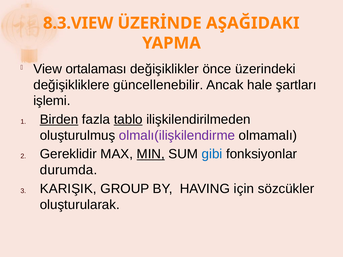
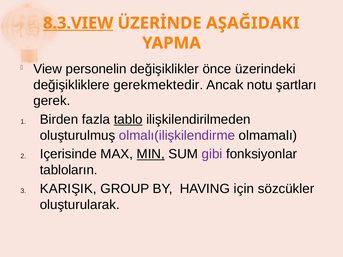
8.3.VIEW underline: none -> present
ortalaması: ortalaması -> personelin
güncellenebilir: güncellenebilir -> gerekmektedir
hale: hale -> notu
işlemi: işlemi -> gerek
Birden underline: present -> none
Gereklidir: Gereklidir -> Içerisinde
gibi colour: blue -> purple
durumda: durumda -> tabloların
